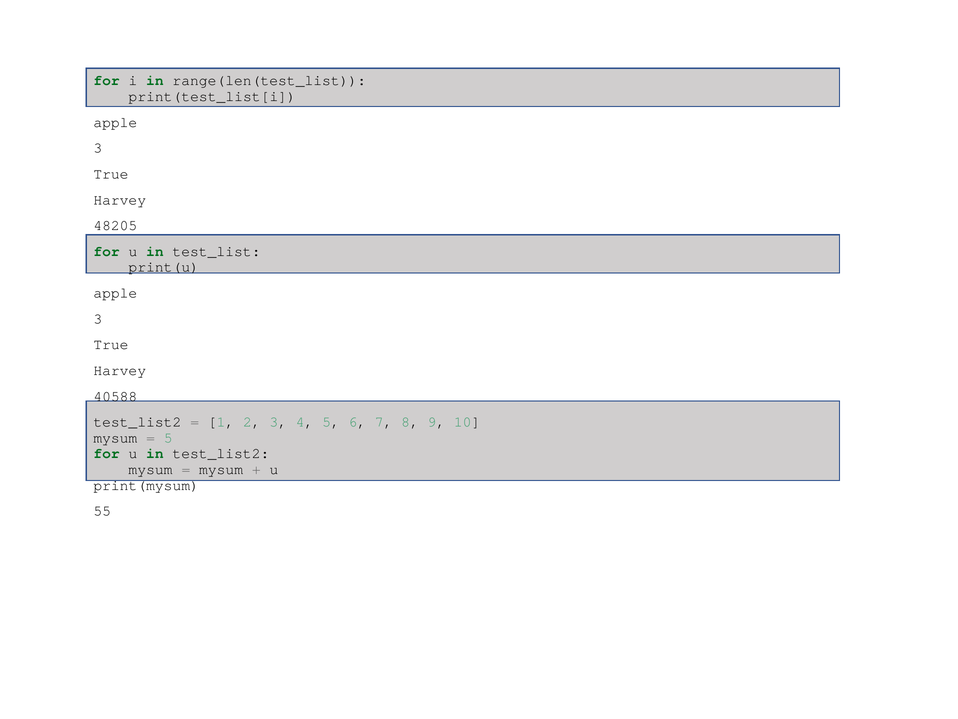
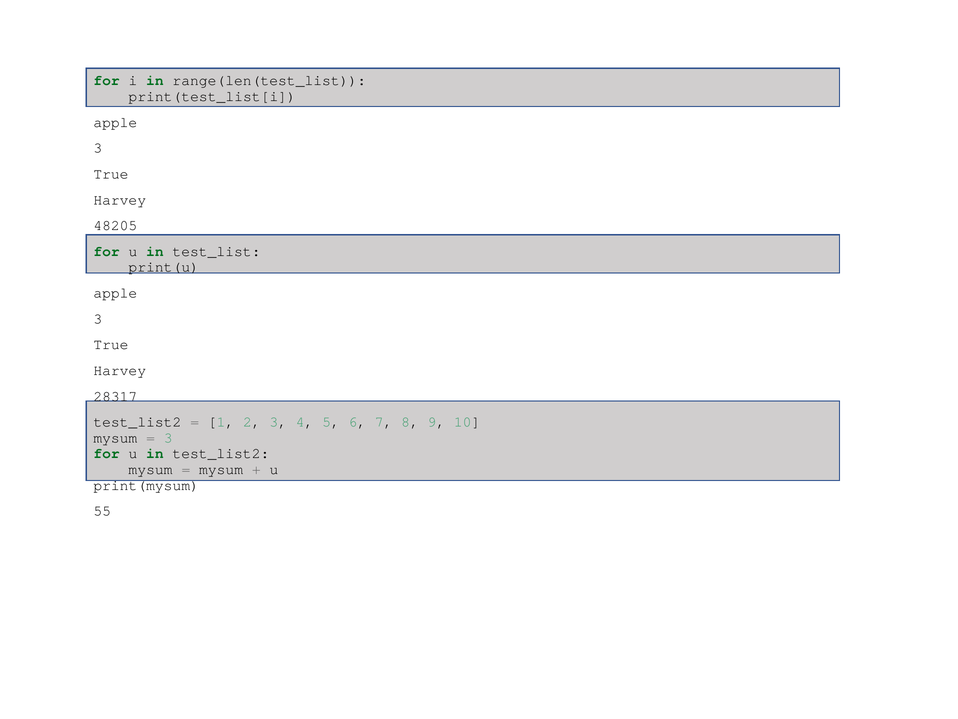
40588: 40588 -> 28317
5 at (168, 438): 5 -> 3
